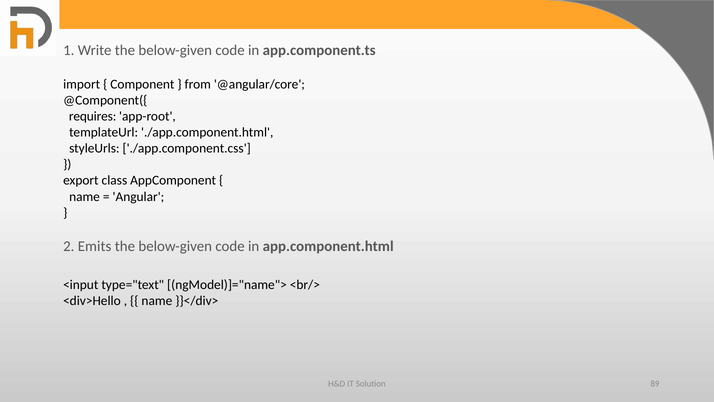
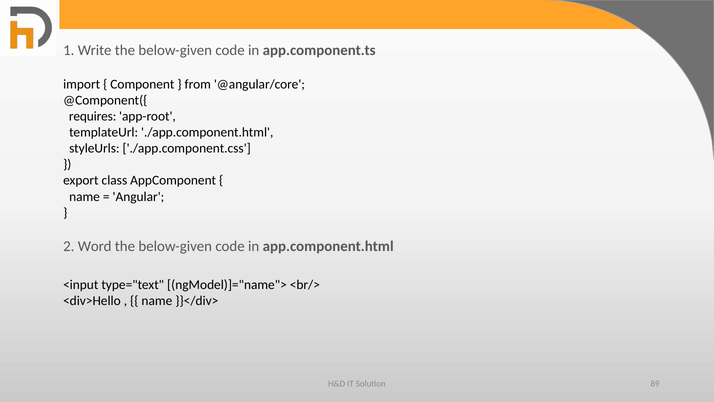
Emits: Emits -> Word
